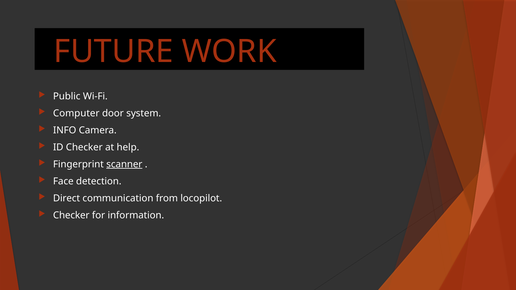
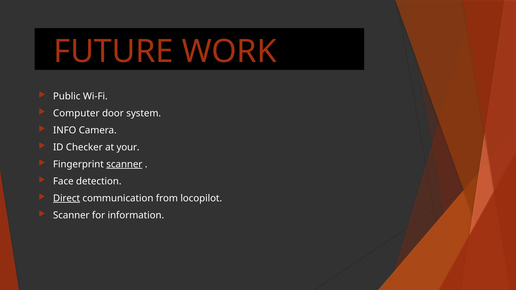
help: help -> your
Direct underline: none -> present
Checker at (71, 215): Checker -> Scanner
